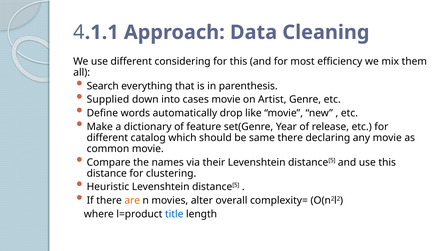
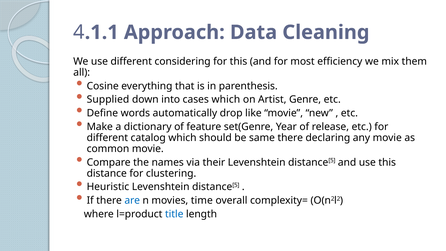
Search: Search -> Cosine
cases movie: movie -> which
are colour: orange -> blue
alter: alter -> time
